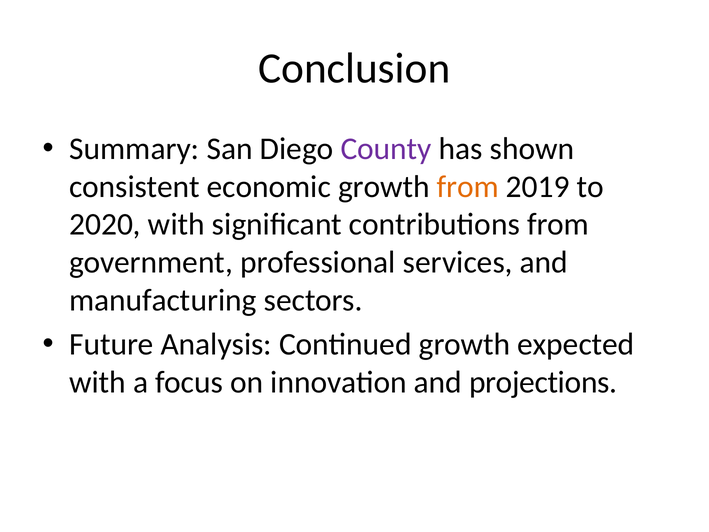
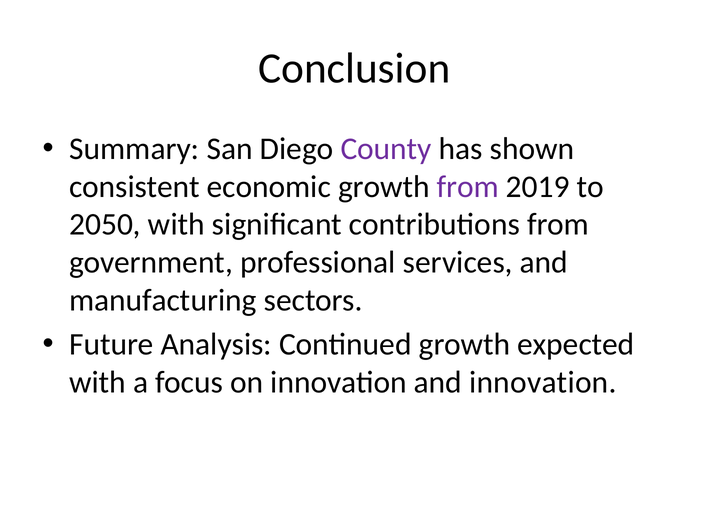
from at (468, 187) colour: orange -> purple
2020: 2020 -> 2050
and projections: projections -> innovation
